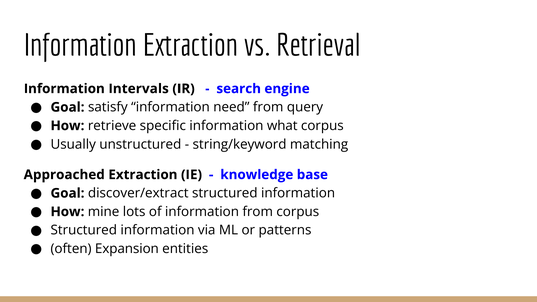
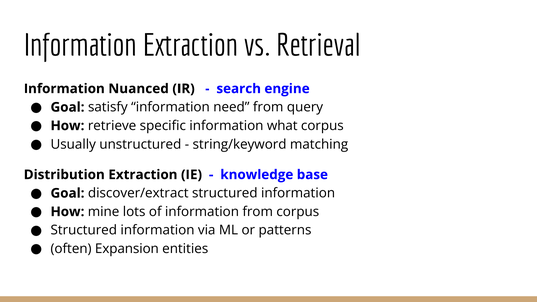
Intervals: Intervals -> Nuanced
Approached: Approached -> Distribution
